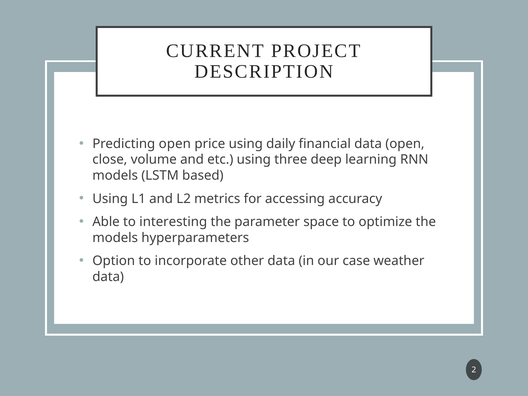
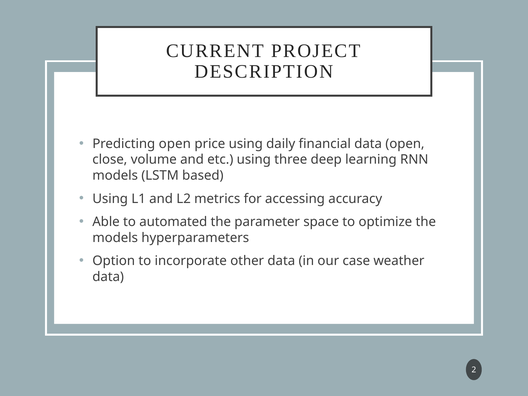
interesting: interesting -> automated
